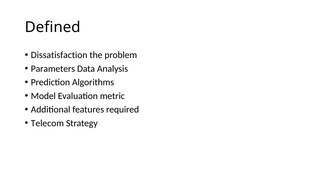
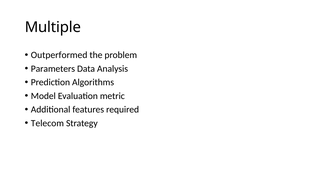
Defined: Defined -> Multiple
Dissatisfaction: Dissatisfaction -> Outperformed
